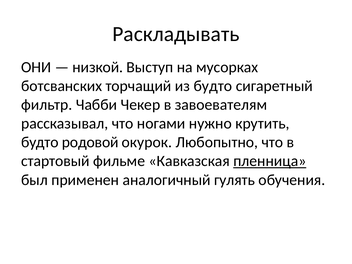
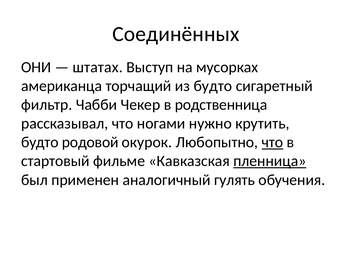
Раскладывать: Раскладывать -> Соединённых
низкой: низкой -> штатах
ботсванских: ботсванских -> американца
завоевателям: завоевателям -> родственница
что at (272, 142) underline: none -> present
